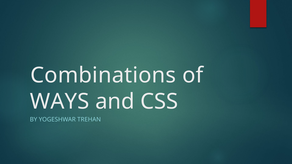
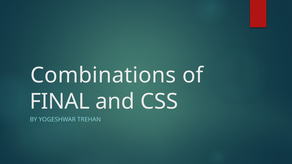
WAYS: WAYS -> FINAL
